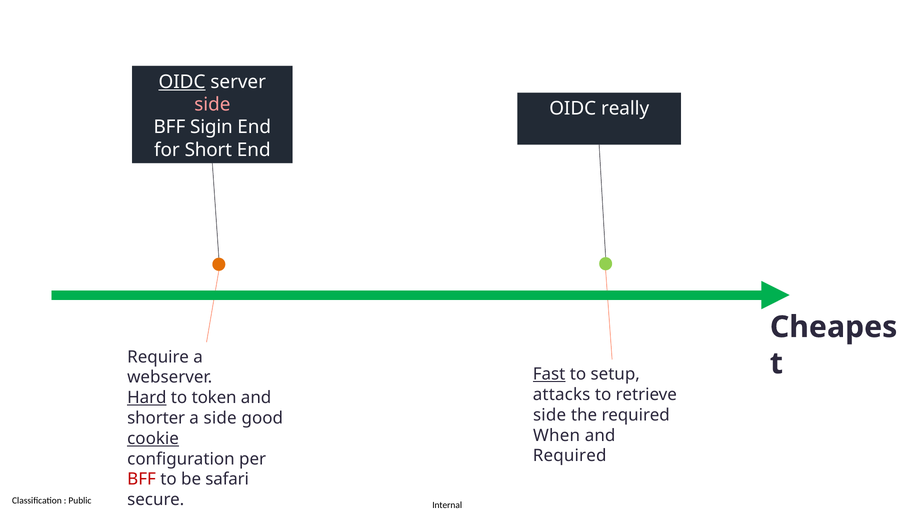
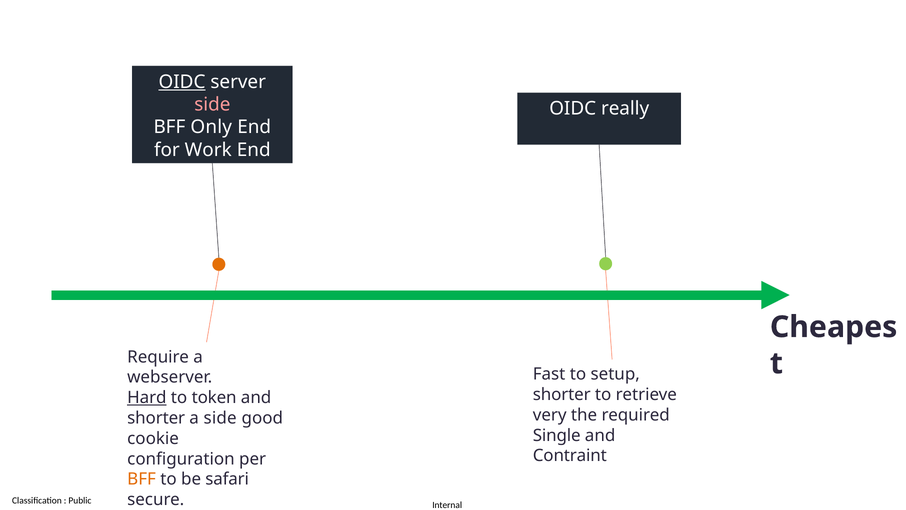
Sigin: Sigin -> Only
Short: Short -> Work
Fast underline: present -> none
attacks at (562, 394): attacks -> shorter
side at (550, 415): side -> very
When: When -> Single
cookie underline: present -> none
Required at (570, 455): Required -> Contraint
BFF at (142, 479) colour: red -> orange
